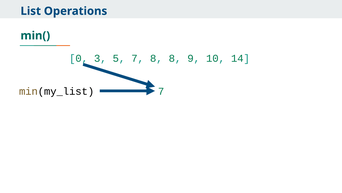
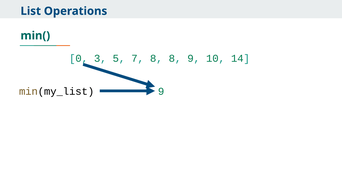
min(my_list 7: 7 -> 9
